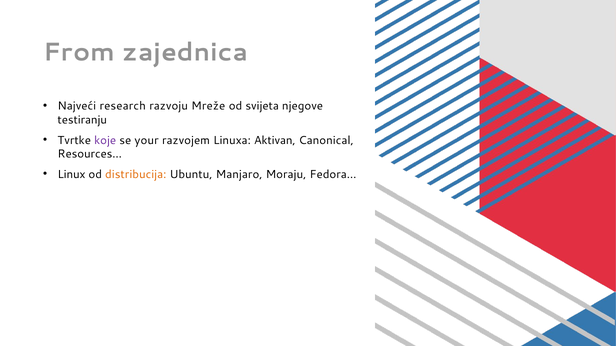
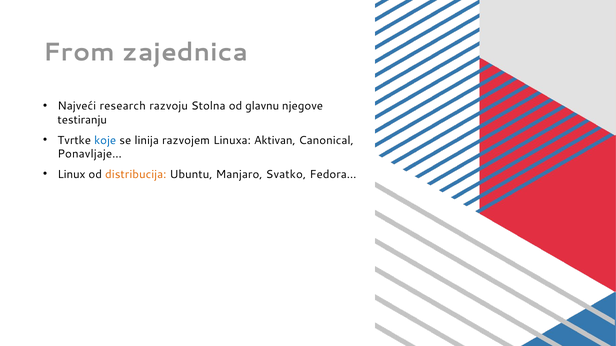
Mreže: Mreže -> Stolna
svijeta: svijeta -> glavnu
koje colour: purple -> blue
your: your -> linija
Resources…: Resources… -> Ponavljaje…
Moraju: Moraju -> Svatko
